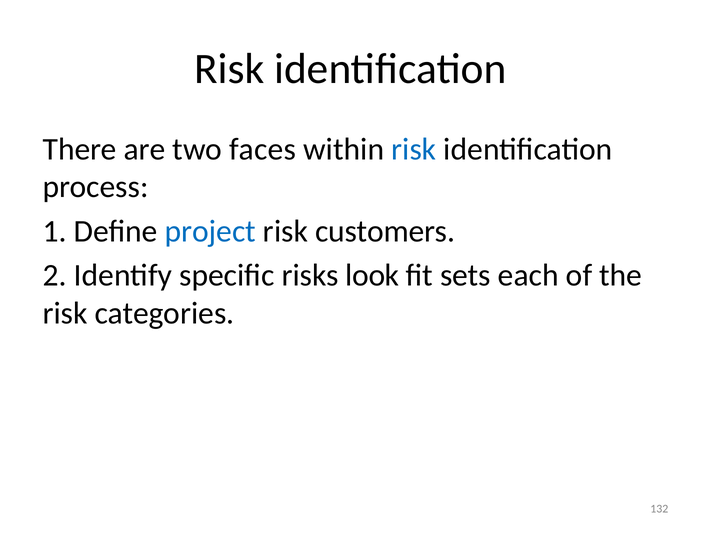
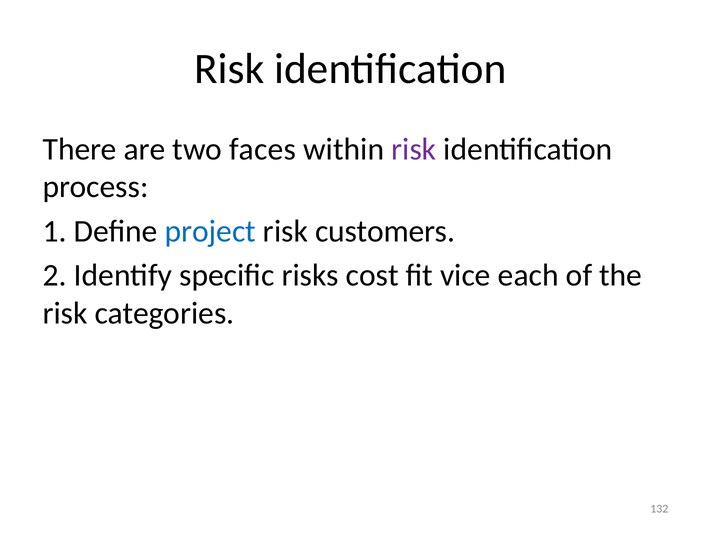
risk at (414, 149) colour: blue -> purple
look: look -> cost
sets: sets -> vice
